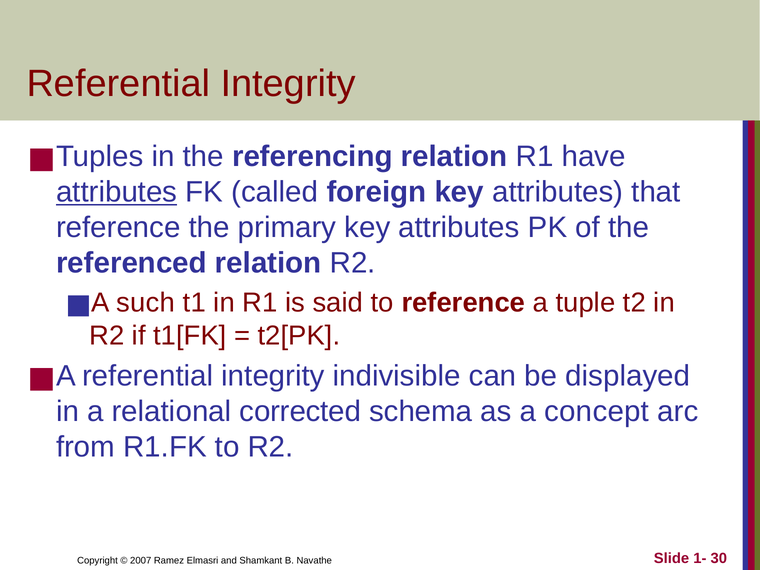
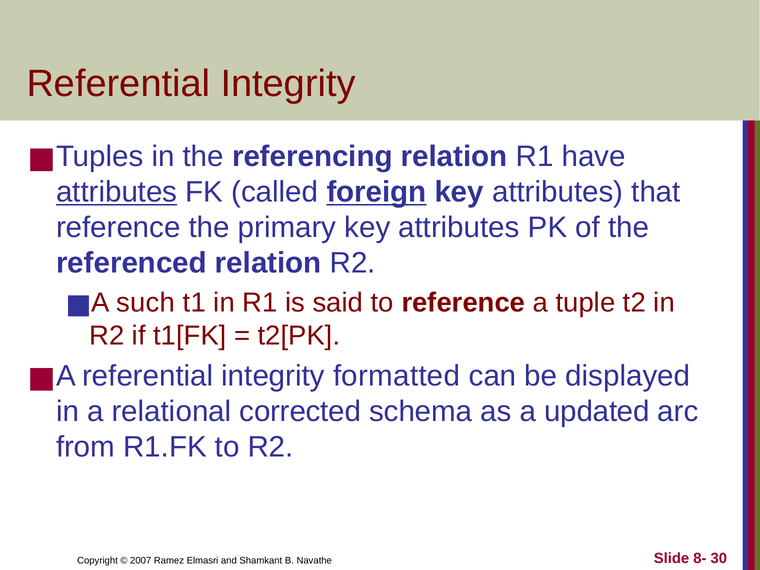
foreign underline: none -> present
indivisible: indivisible -> formatted
concept: concept -> updated
1-: 1- -> 8-
